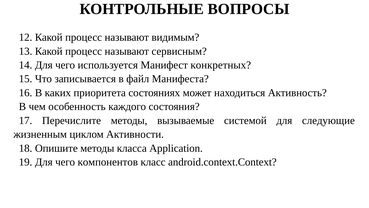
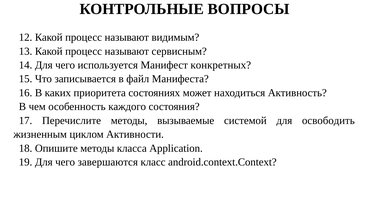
следующие: следующие -> освободить
компонентов: компонентов -> завершаются
